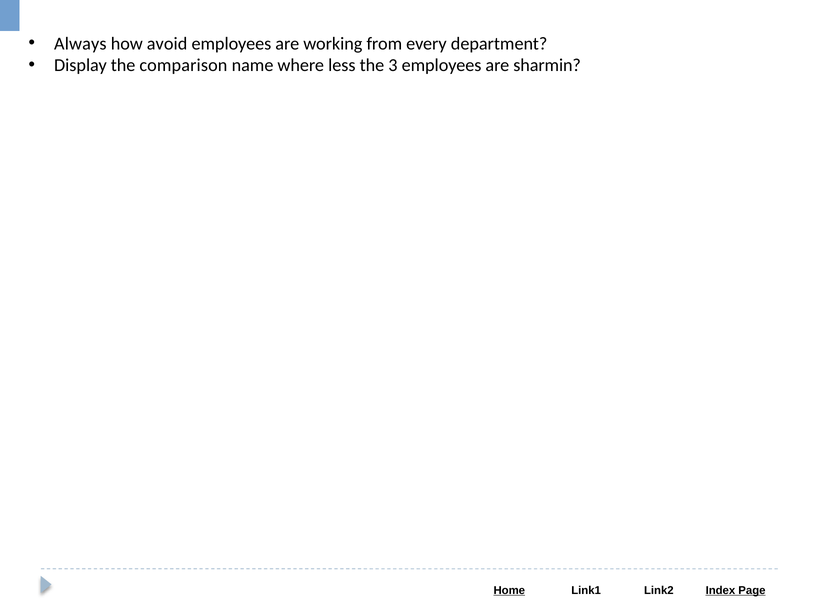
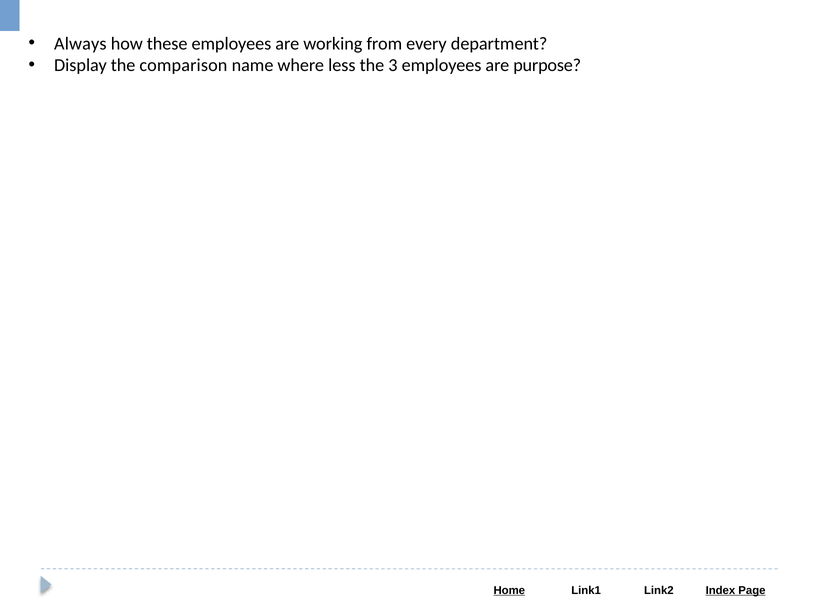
avoid: avoid -> these
sharmin: sharmin -> purpose
